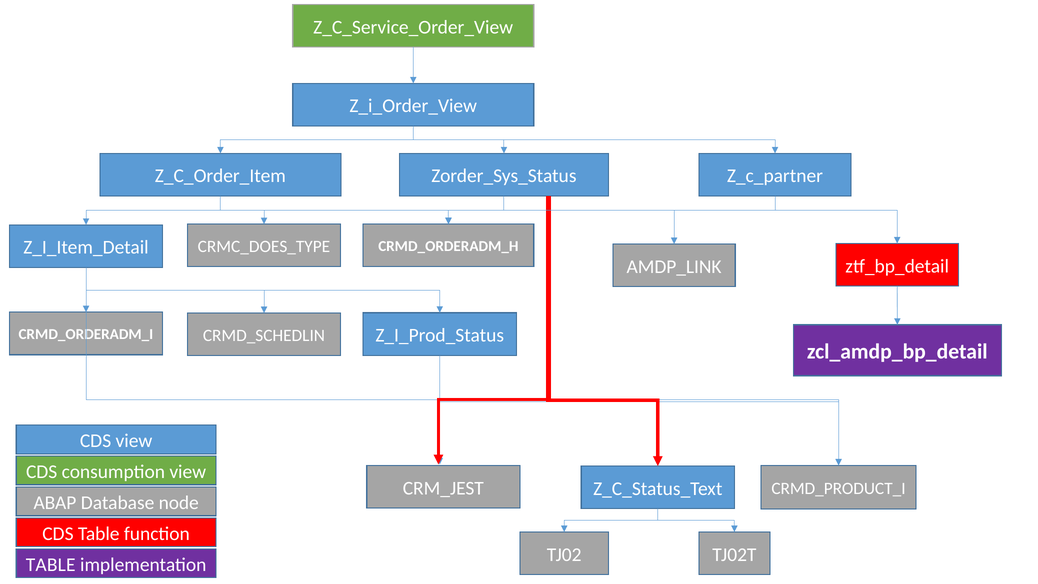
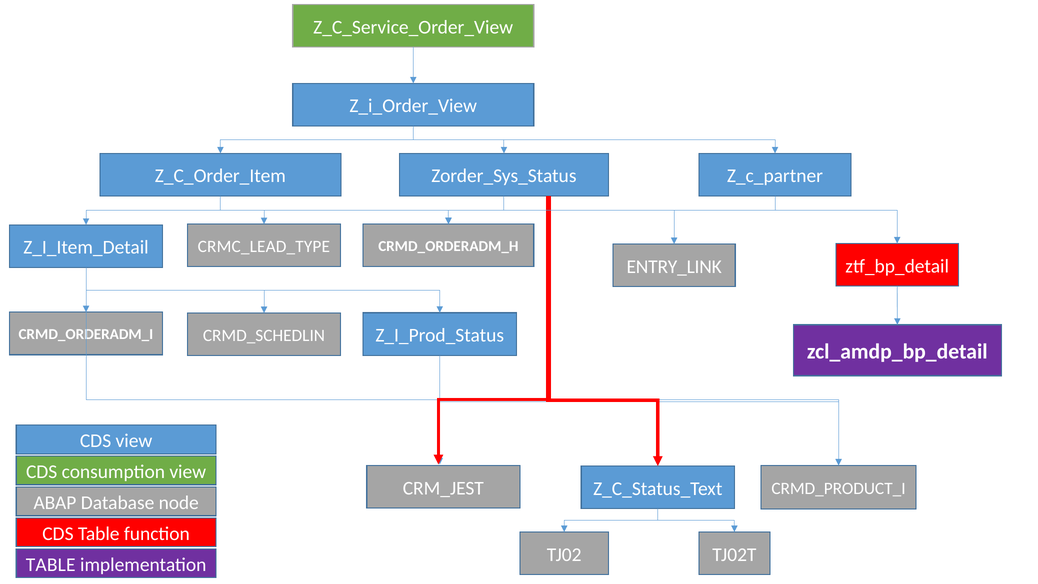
CRMC_DOES_TYPE: CRMC_DOES_TYPE -> CRMC_LEAD_TYPE
AMDP_LINK: AMDP_LINK -> ENTRY_LINK
